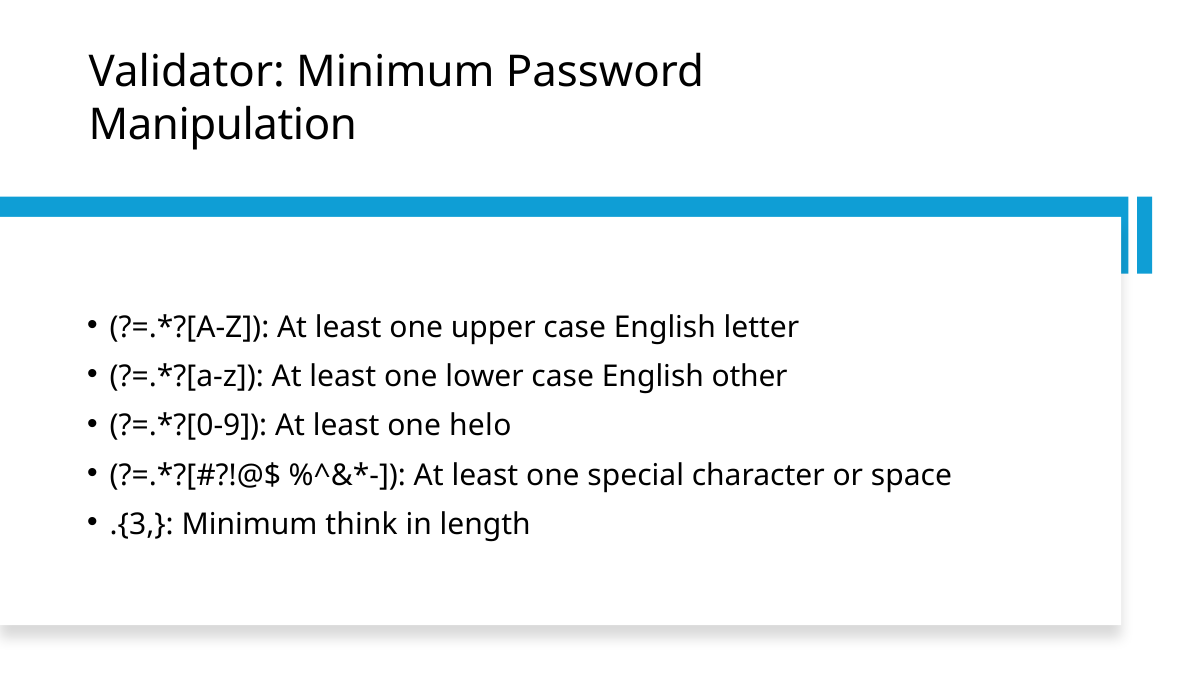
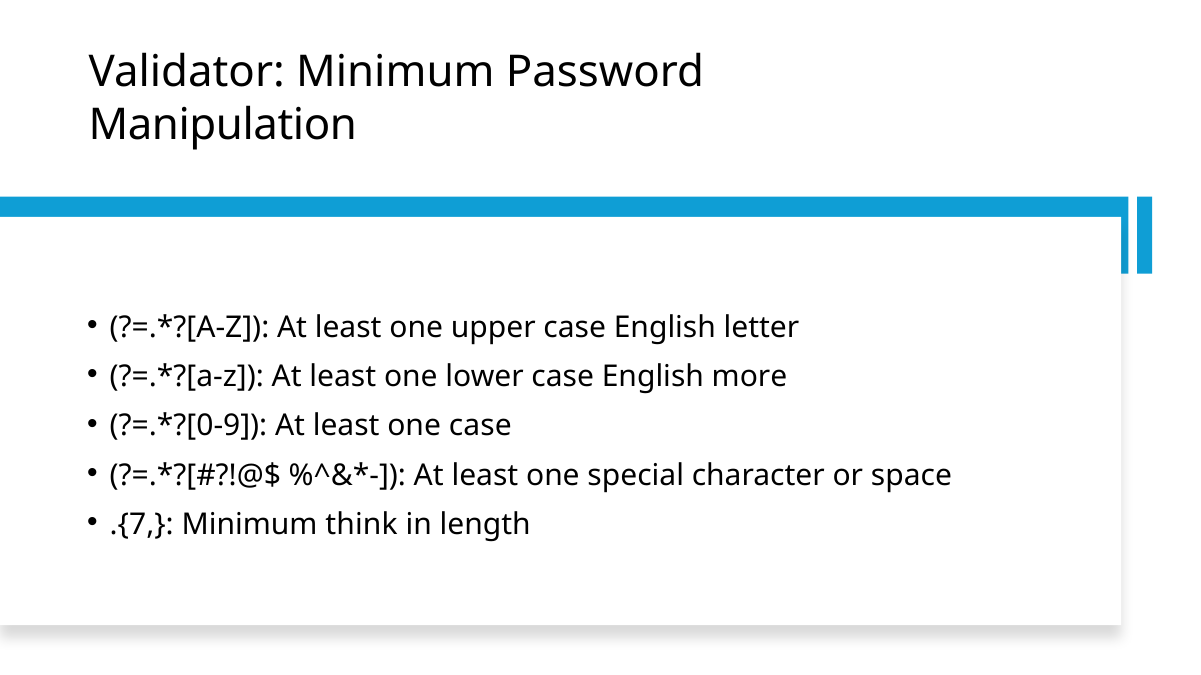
other: other -> more
one helo: helo -> case
.{3: .{3 -> .{7
